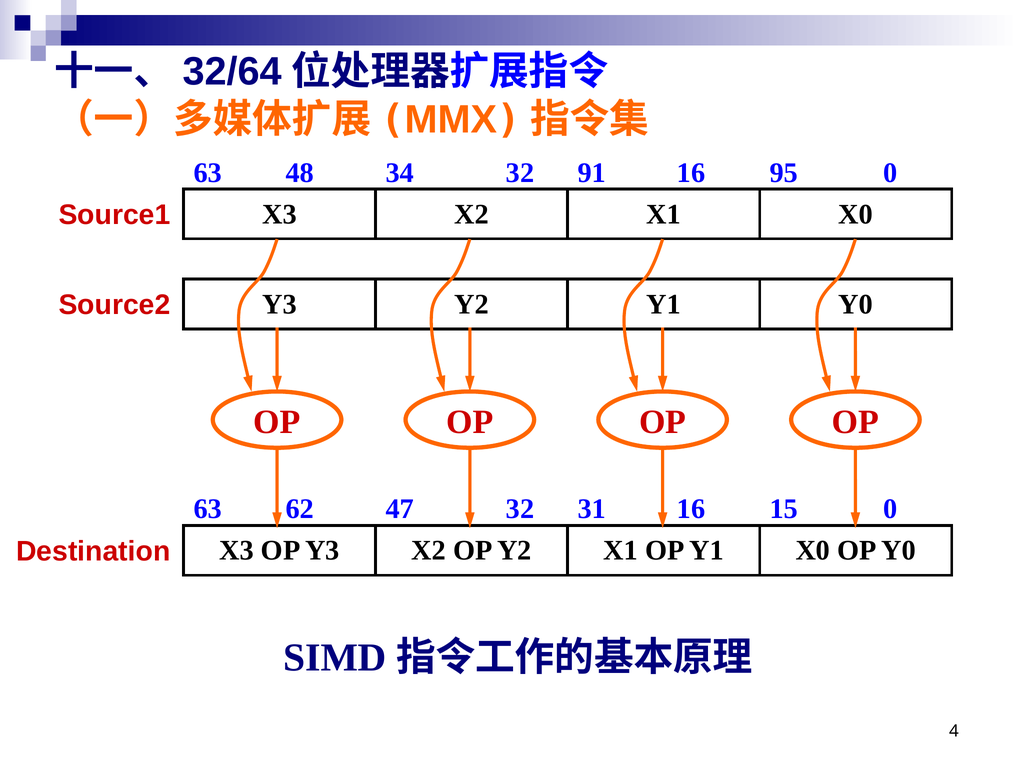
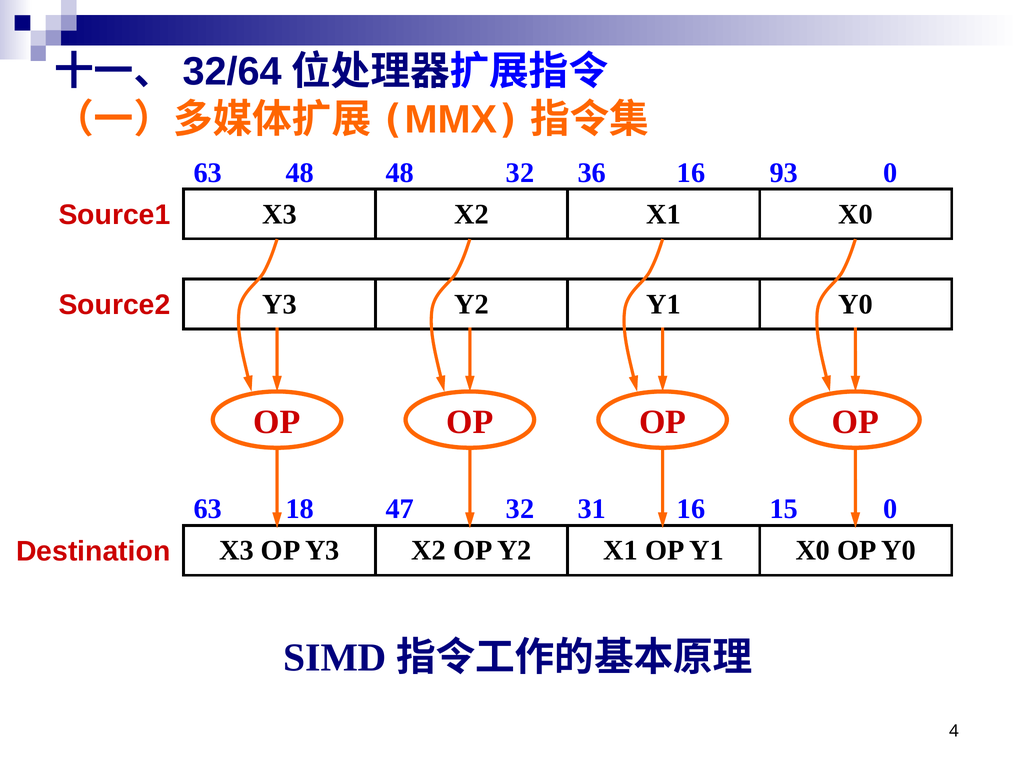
48 34: 34 -> 48
91: 91 -> 36
95: 95 -> 93
62: 62 -> 18
